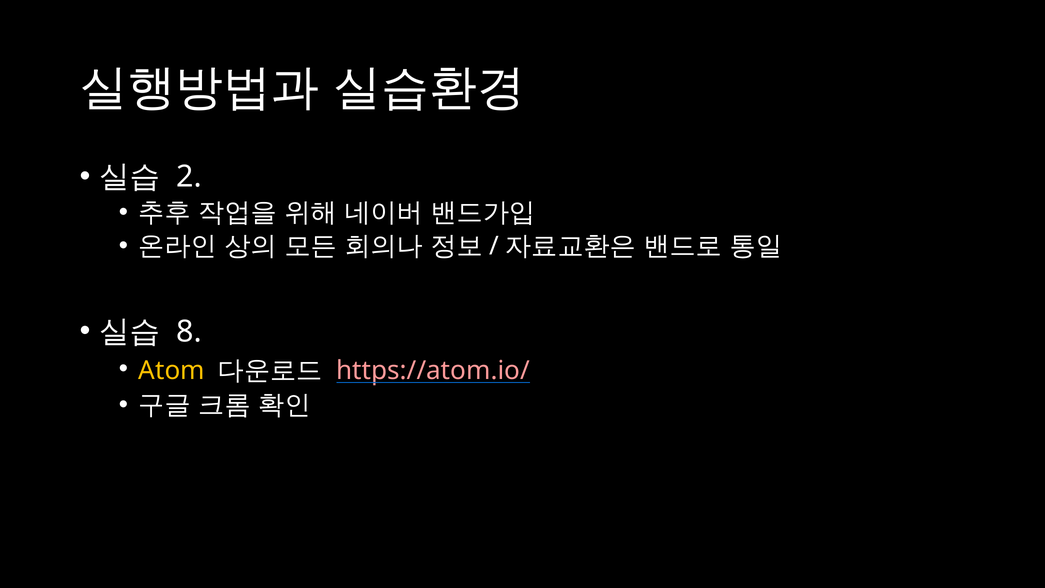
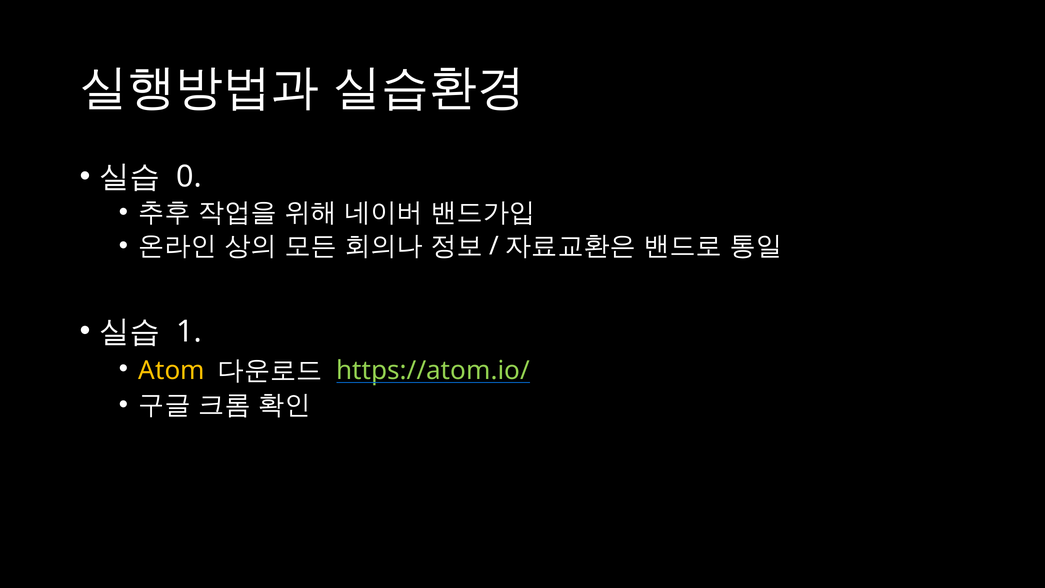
2: 2 -> 0
8: 8 -> 1
https://atom.io/ colour: pink -> light green
